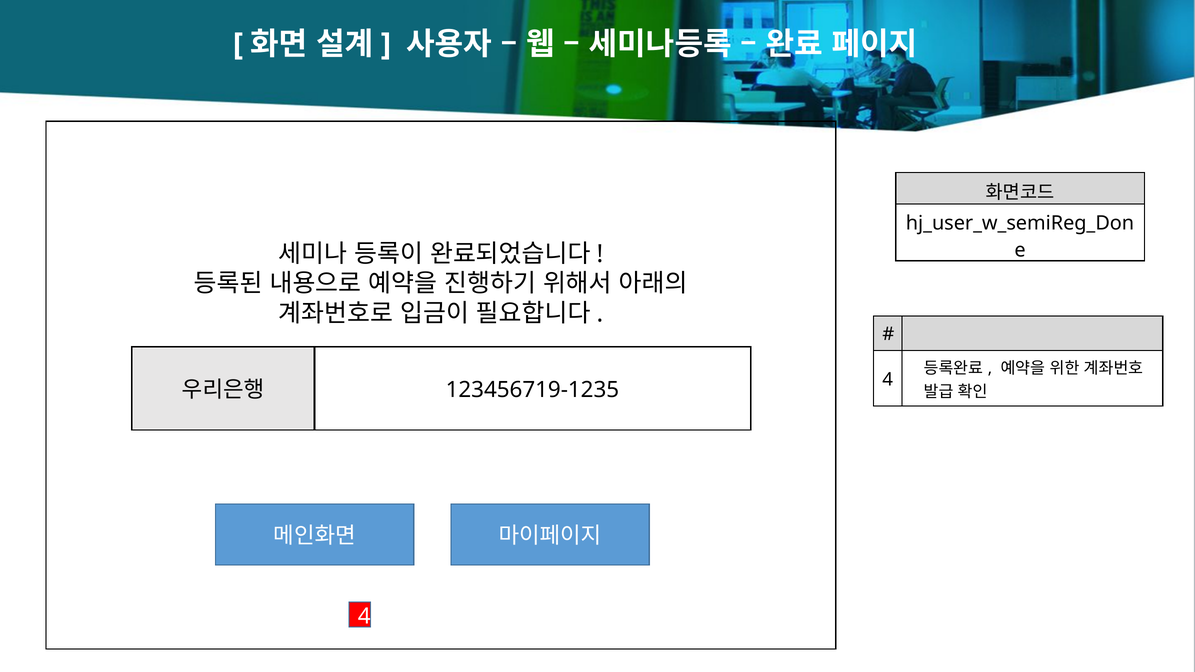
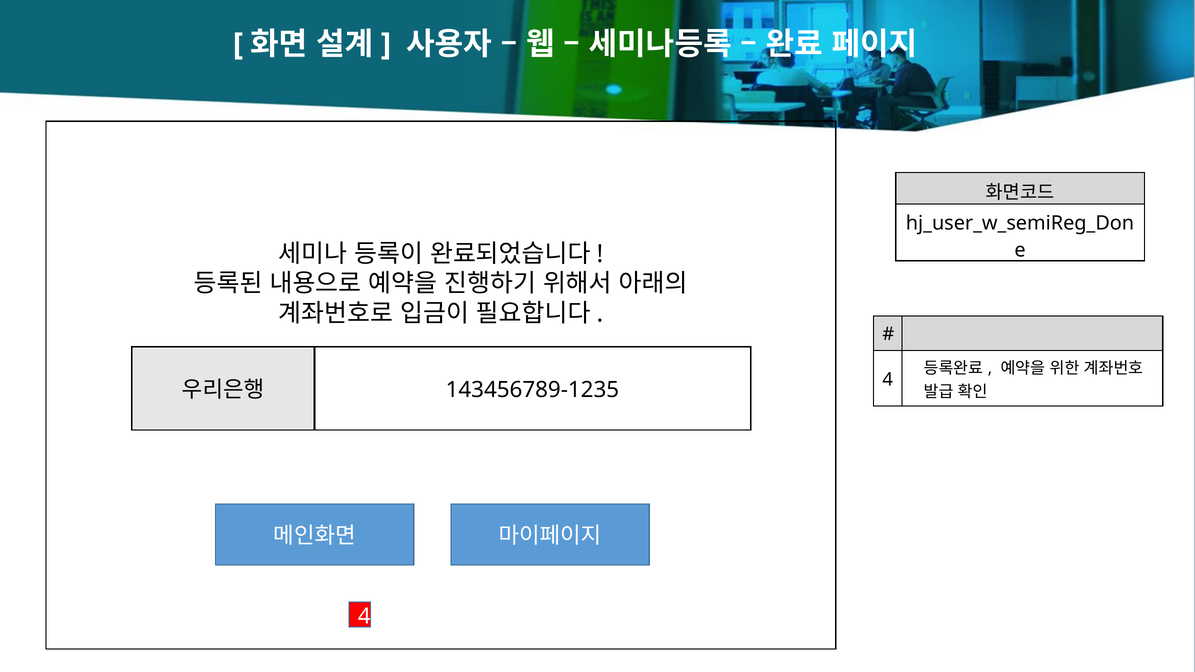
123456719-1235: 123456719-1235 -> 143456789-1235
